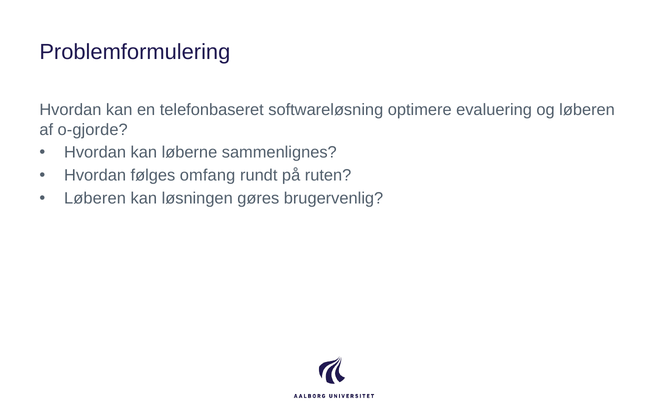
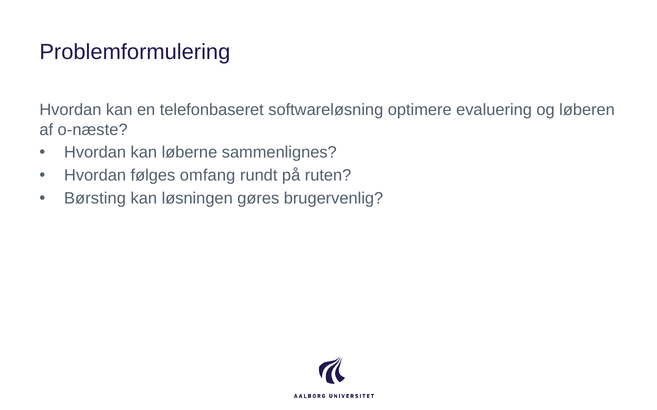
o-gjorde: o-gjorde -> o-næste
Løberen at (95, 199): Løberen -> Børsting
